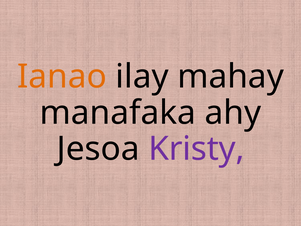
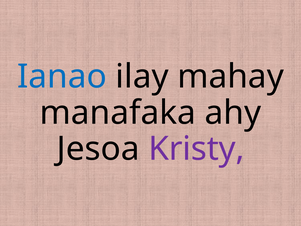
Ianao colour: orange -> blue
